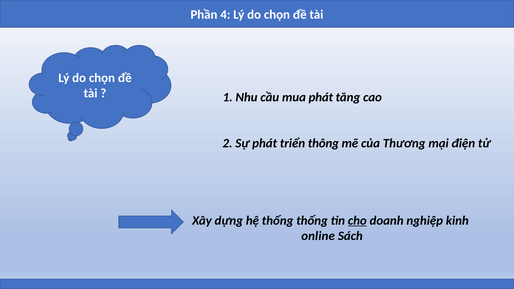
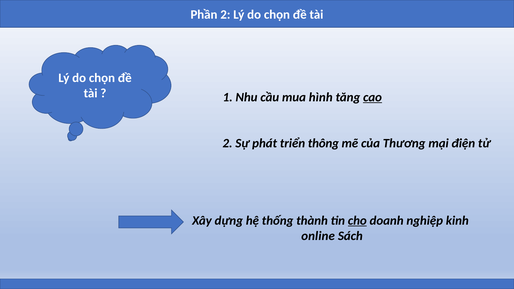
Phần 4: 4 -> 2
mua phát: phát -> hình
cao underline: none -> present
thống thống: thống -> thành
